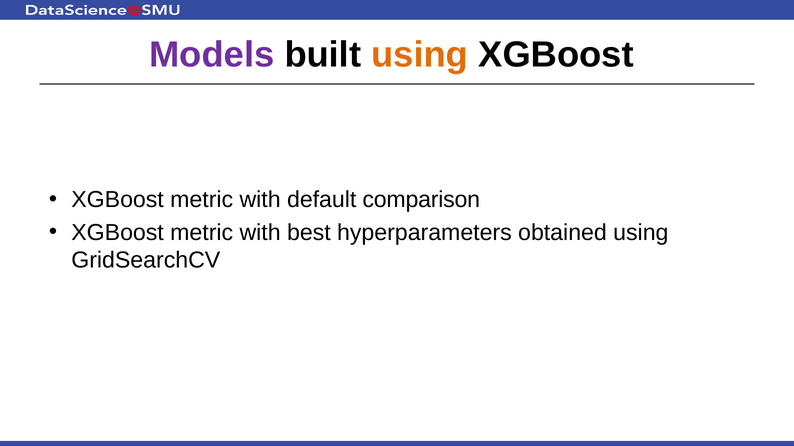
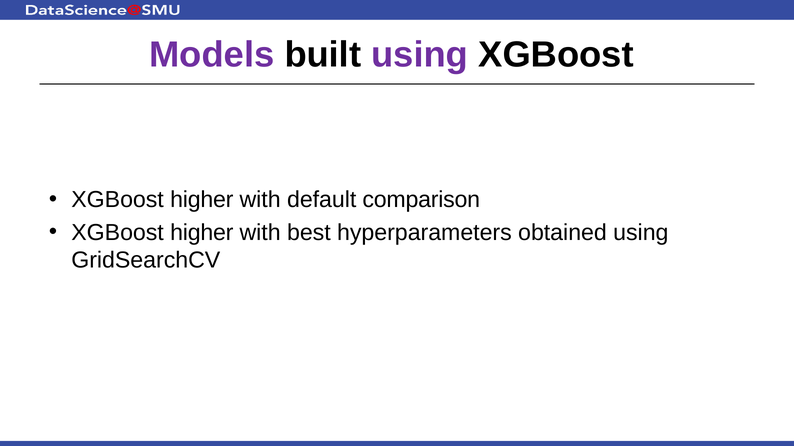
using at (420, 55) colour: orange -> purple
metric at (202, 200): metric -> higher
metric at (202, 233): metric -> higher
